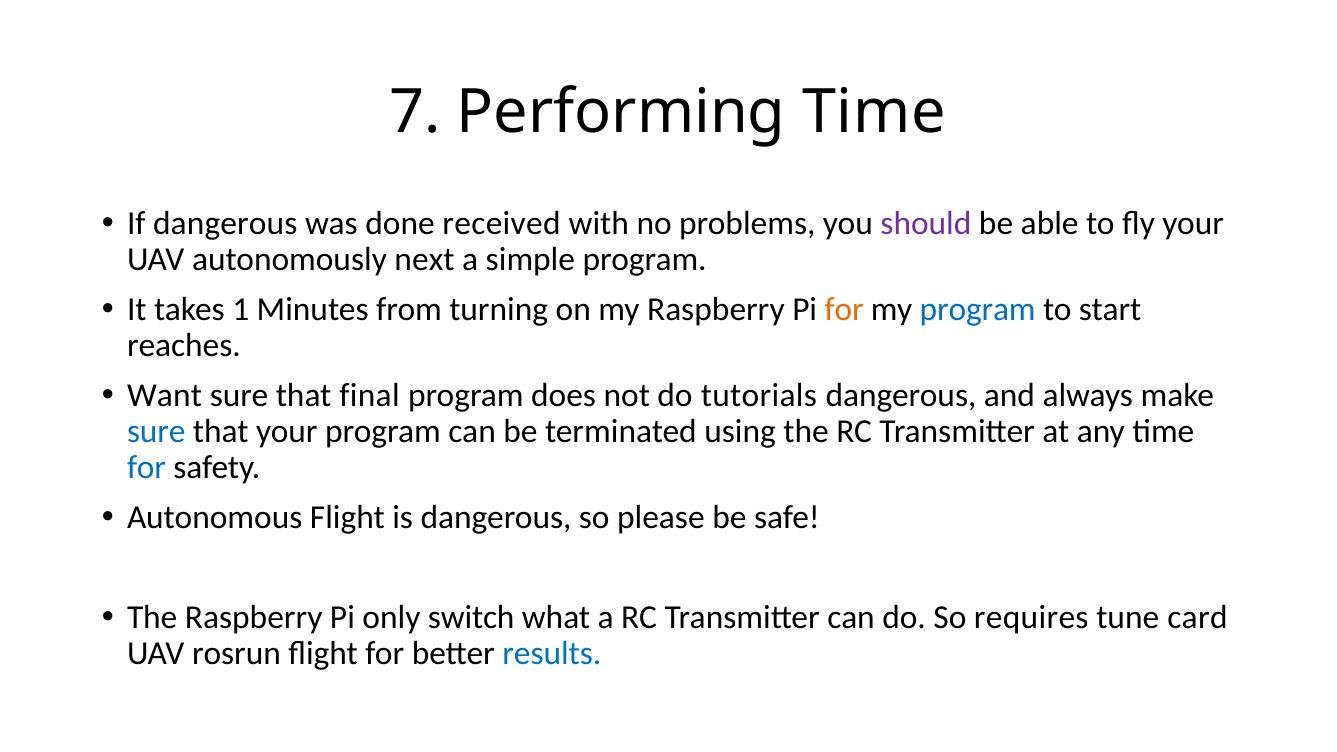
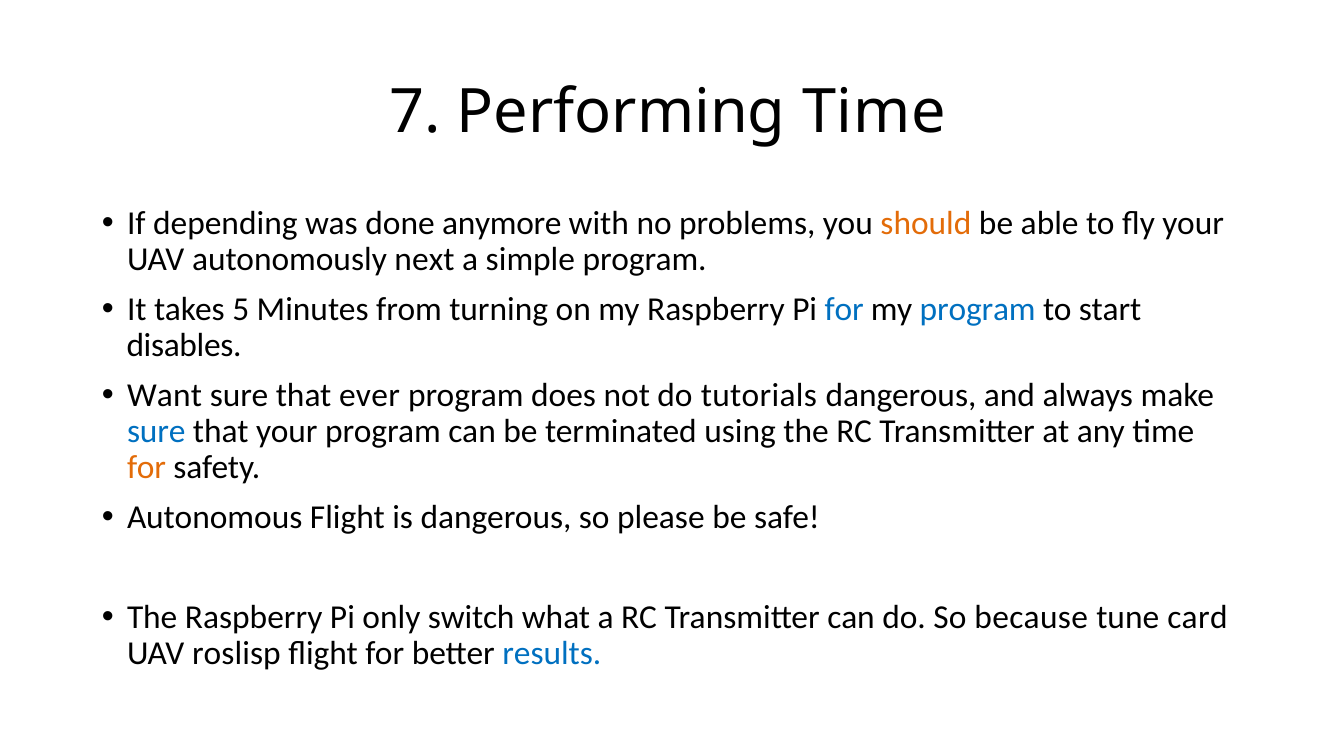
If dangerous: dangerous -> depending
received: received -> anymore
should colour: purple -> orange
1: 1 -> 5
for at (844, 309) colour: orange -> blue
reaches: reaches -> disables
final: final -> ever
for at (146, 467) colour: blue -> orange
requires: requires -> because
rosrun: rosrun -> roslisp
